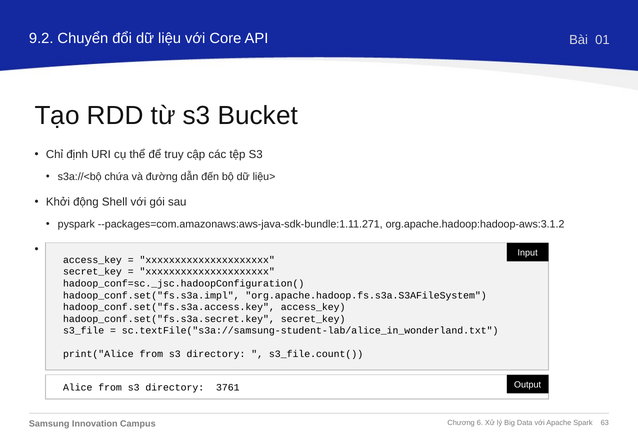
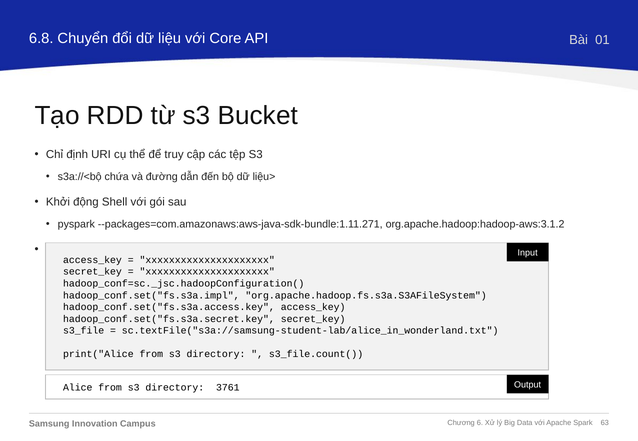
9.2: 9.2 -> 6.8
